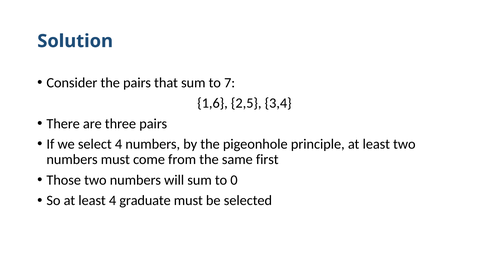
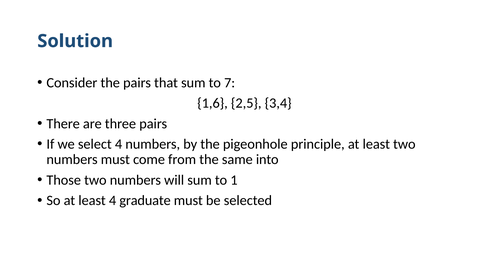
first: first -> into
0: 0 -> 1
